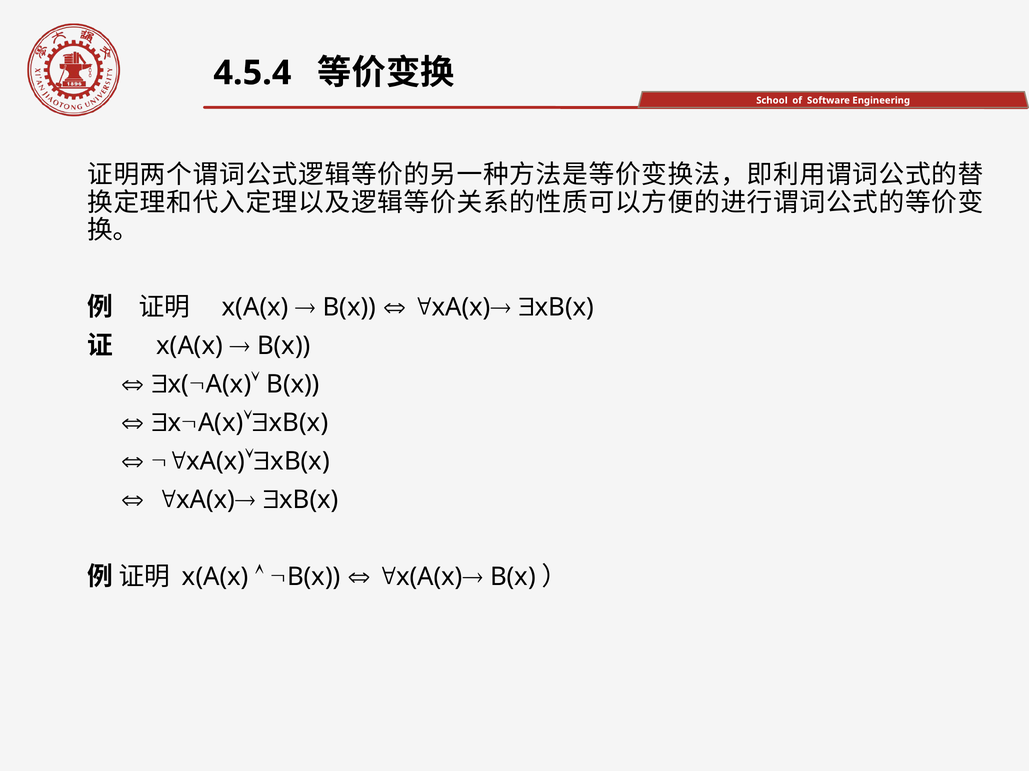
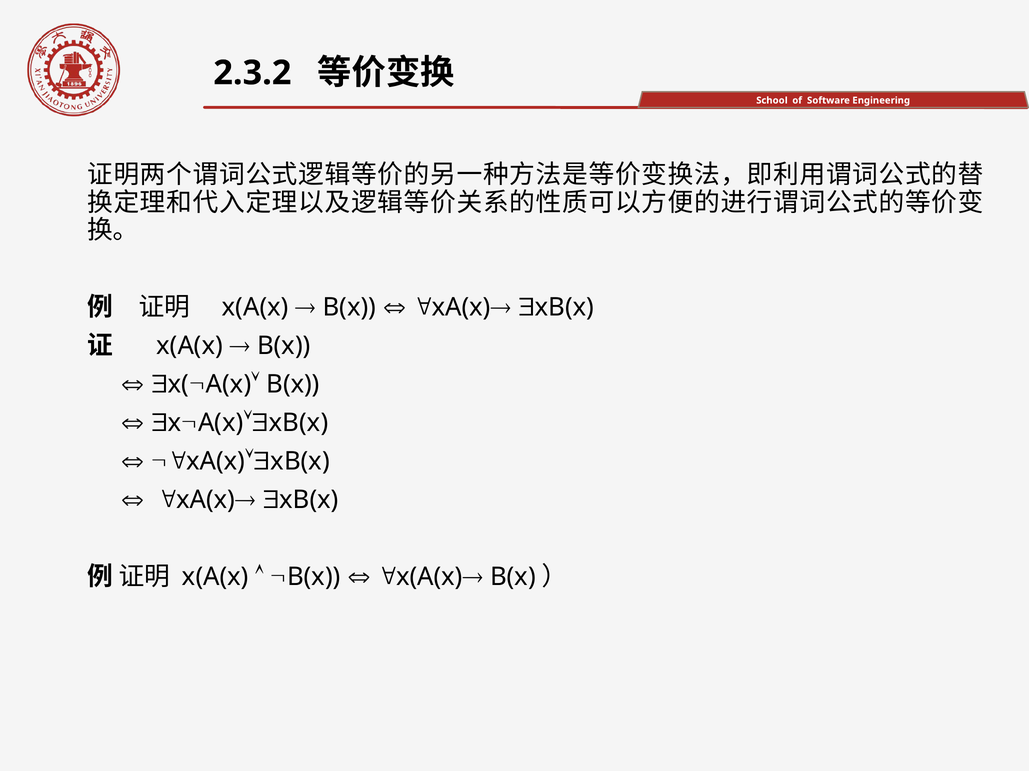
4.5.4: 4.5.4 -> 2.3.2
